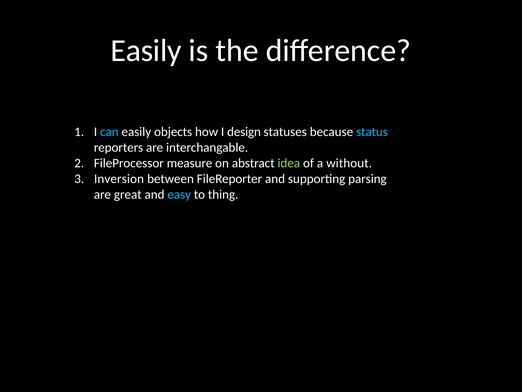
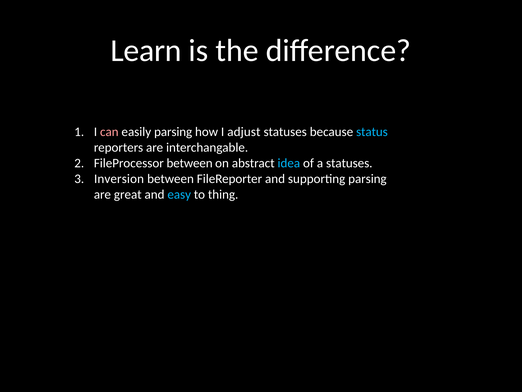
Easily at (146, 51): Easily -> Learn
can colour: light blue -> pink
easily objects: objects -> parsing
design: design -> adjust
FileProcessor measure: measure -> between
idea colour: light green -> light blue
a without: without -> statuses
